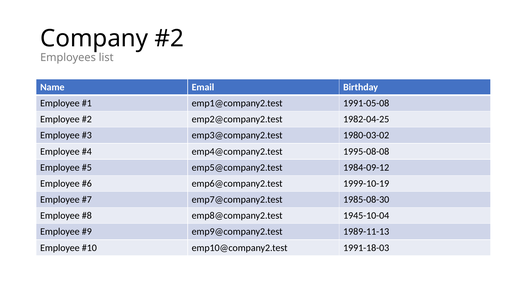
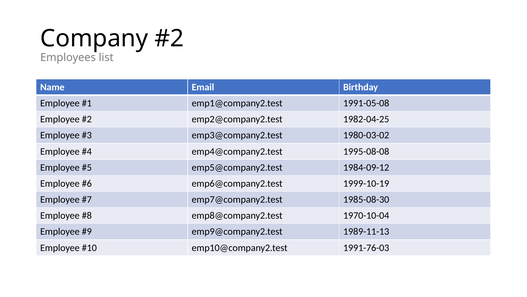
1945-10-04: 1945-10-04 -> 1970-10-04
1991-18-03: 1991-18-03 -> 1991-76-03
